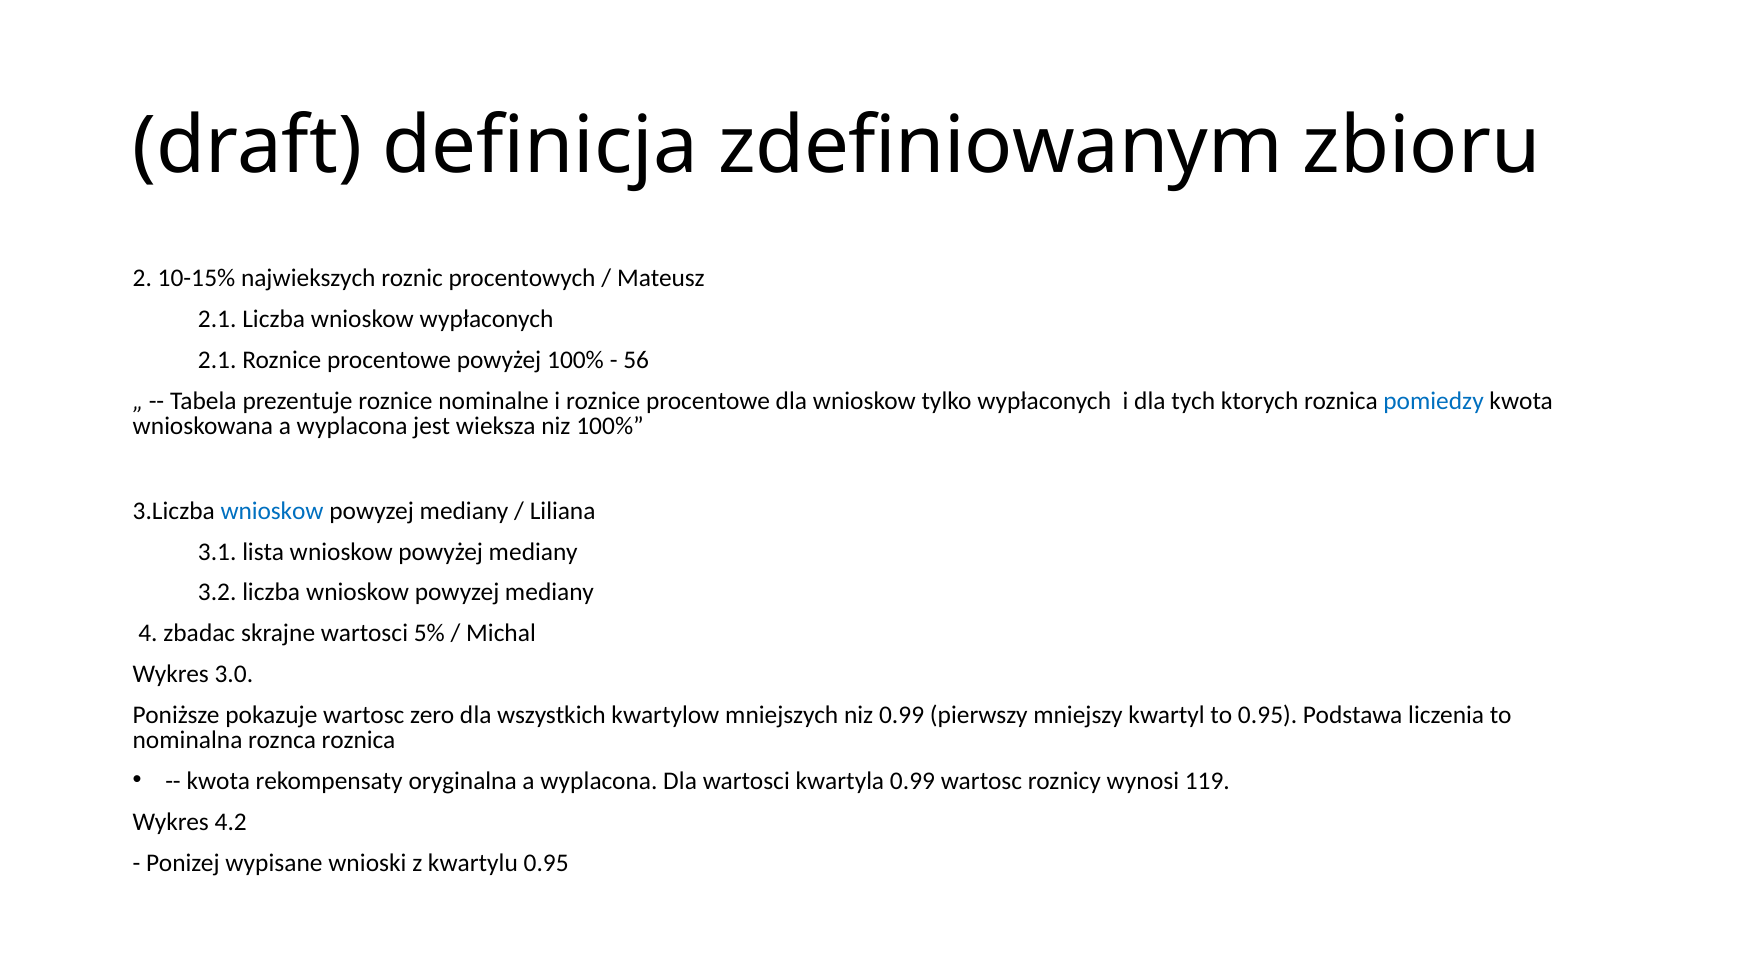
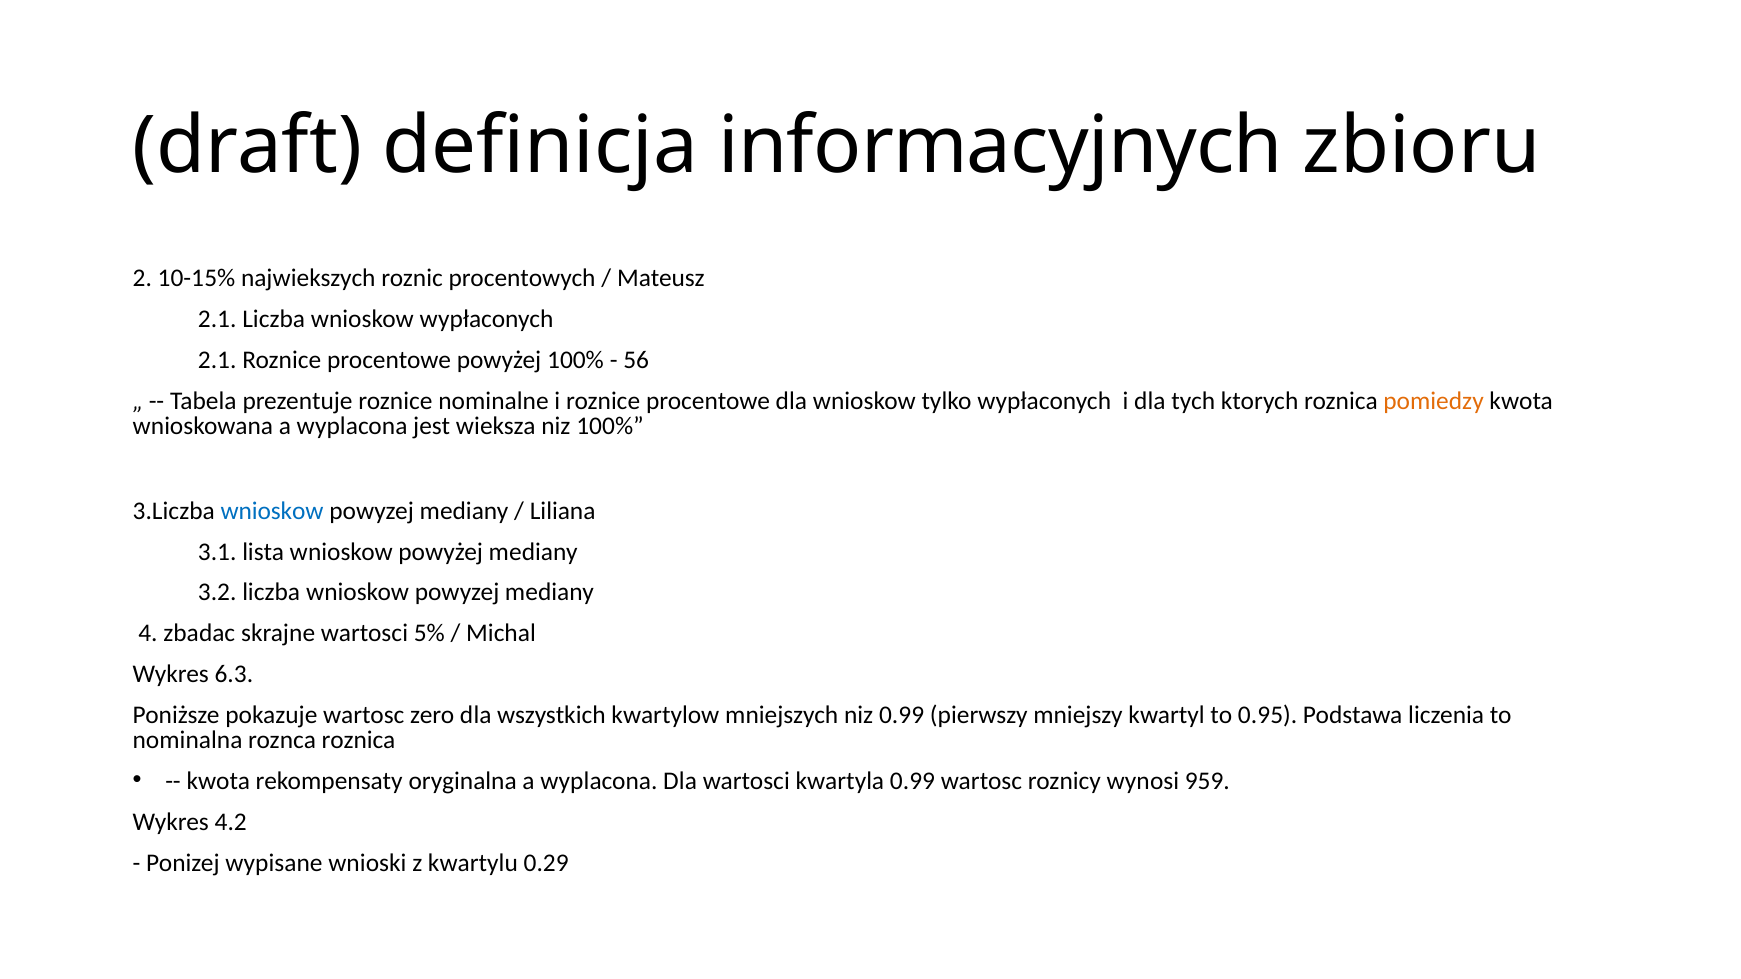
zdefiniowanym: zdefiniowanym -> informacyjnych
pomiedzy colour: blue -> orange
3.0: 3.0 -> 6.3
119: 119 -> 959
kwartylu 0.95: 0.95 -> 0.29
